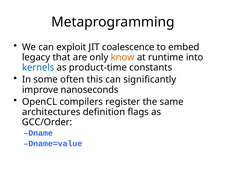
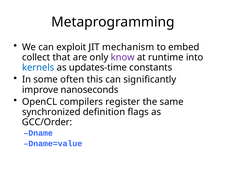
coalescence: coalescence -> mechanism
legacy: legacy -> collect
know colour: orange -> purple
product-time: product-time -> updates-time
architectures: architectures -> synchronized
